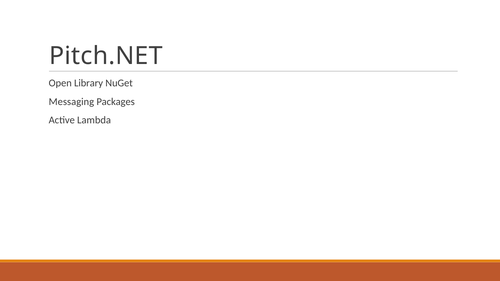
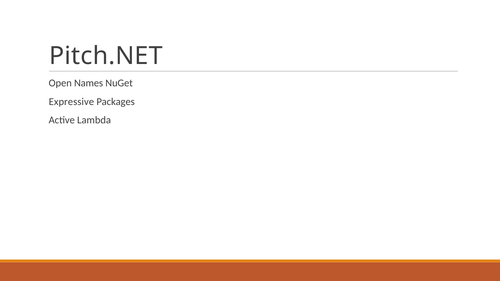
Library: Library -> Names
Messaging: Messaging -> Expressive
